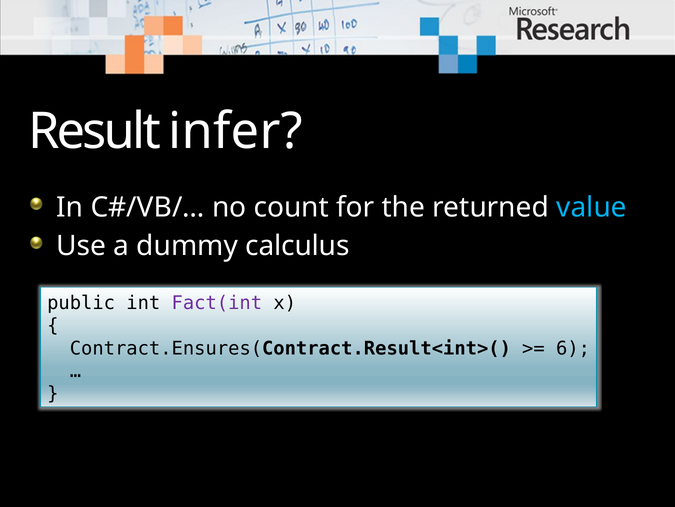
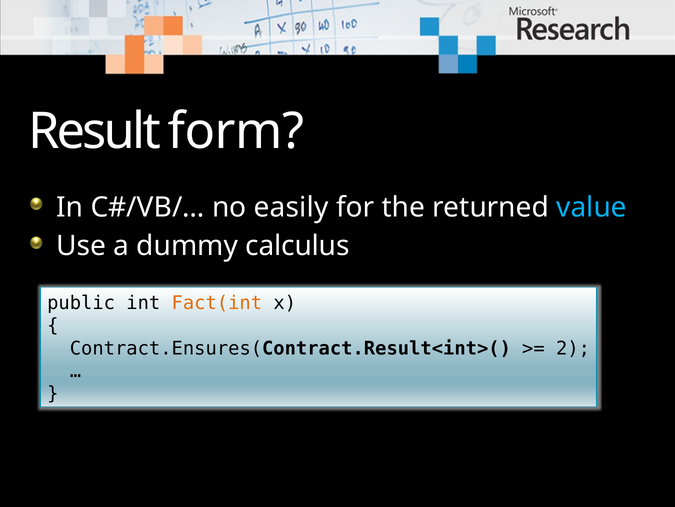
infer: infer -> form
count: count -> easily
Fact(int colour: purple -> orange
6: 6 -> 2
